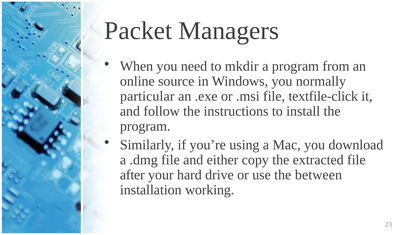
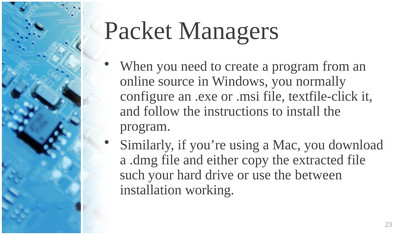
mkdir: mkdir -> create
particular: particular -> configure
after: after -> such
